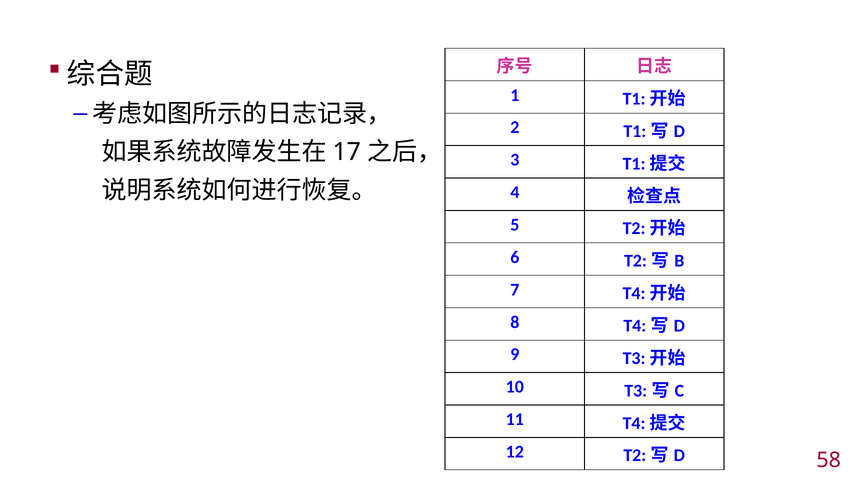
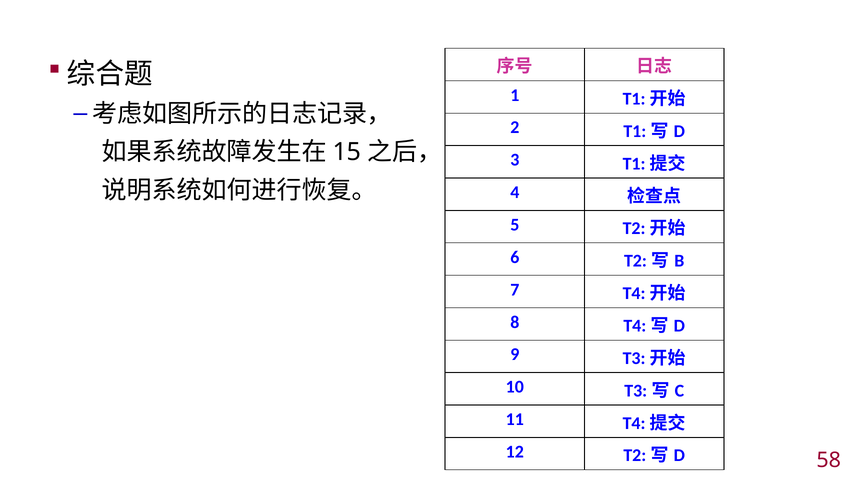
17: 17 -> 15
